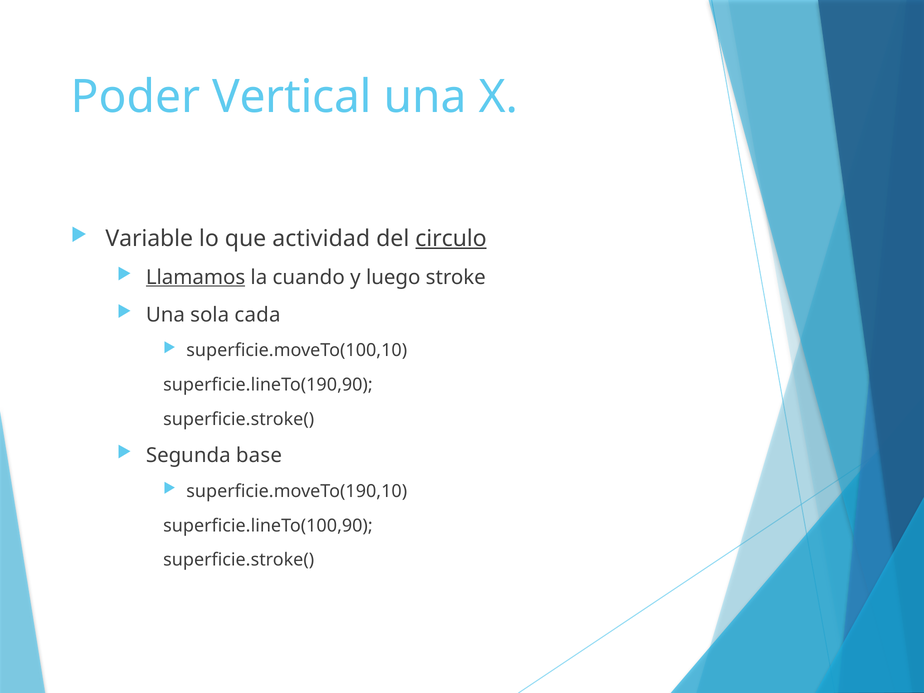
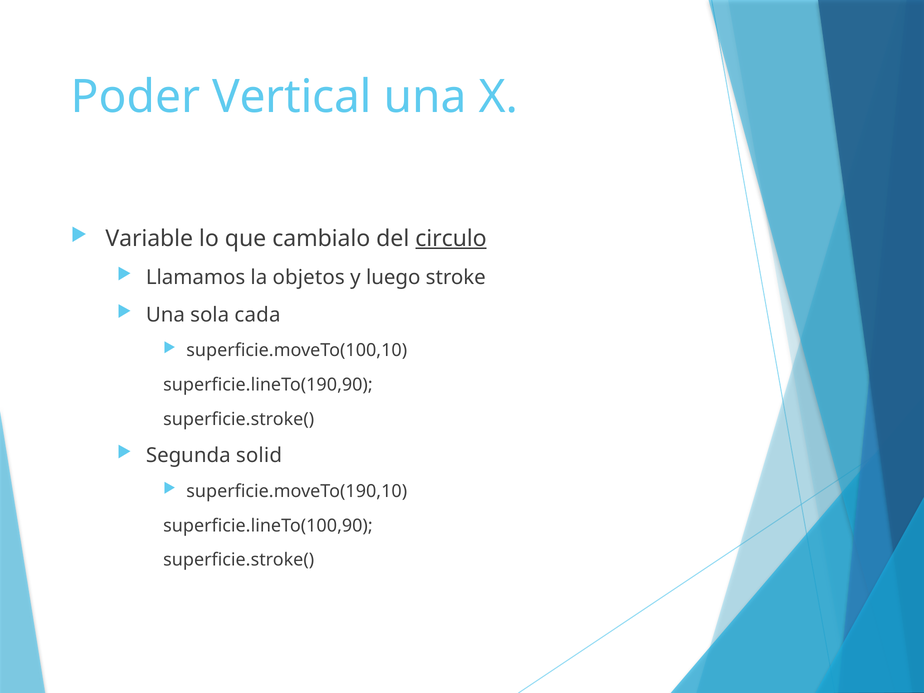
actividad: actividad -> cambialo
Llamamos underline: present -> none
cuando: cuando -> objetos
base: base -> solid
